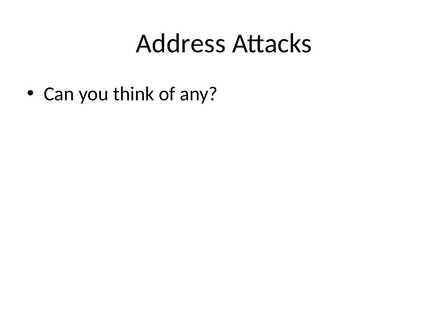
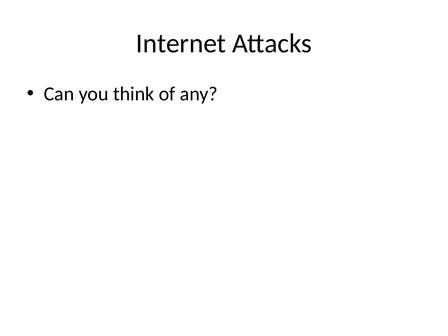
Address: Address -> Internet
